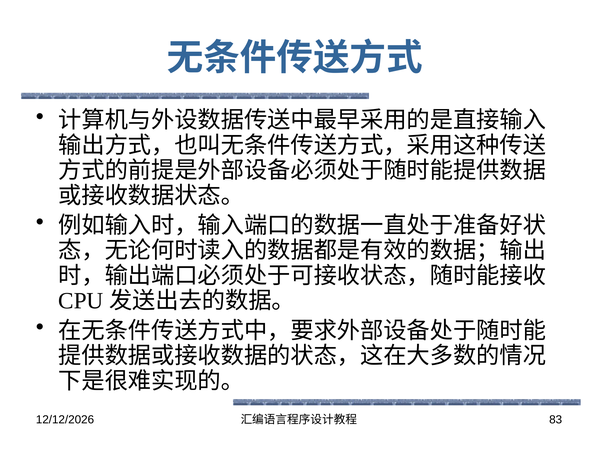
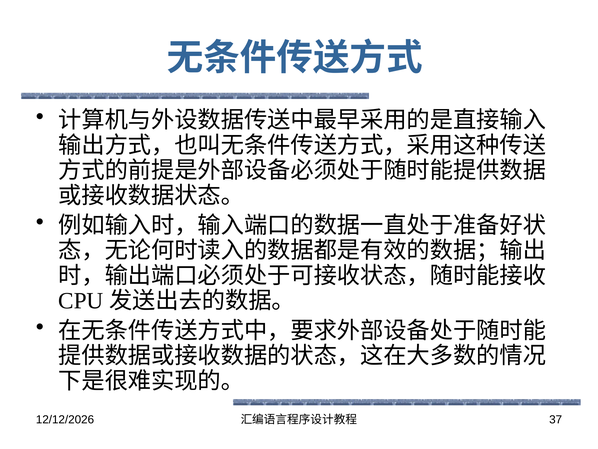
83: 83 -> 37
